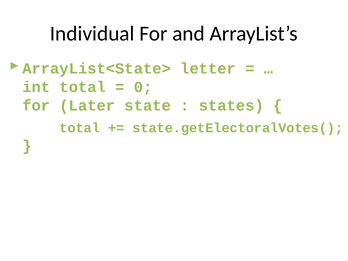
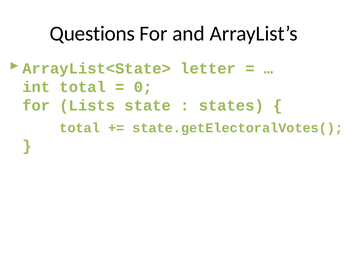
Individual: Individual -> Questions
Later: Later -> Lists
